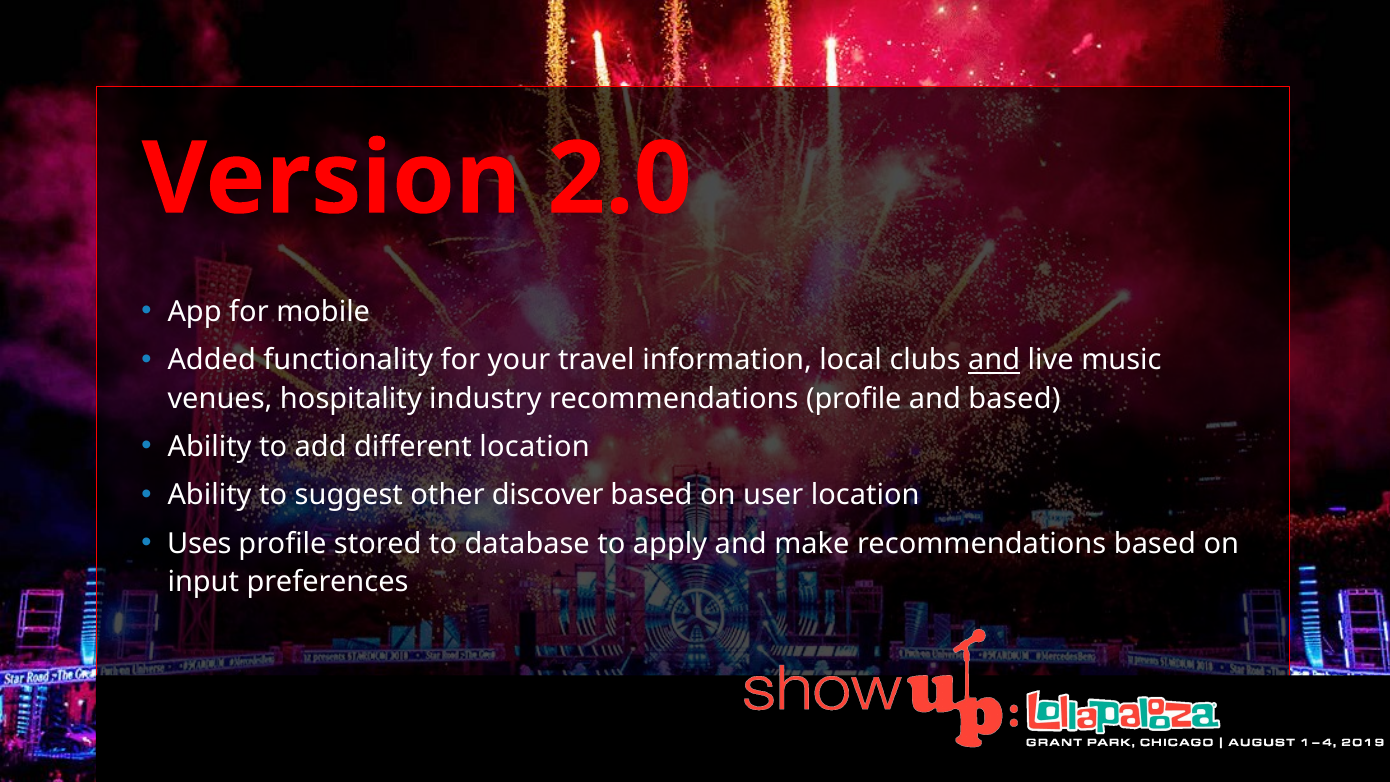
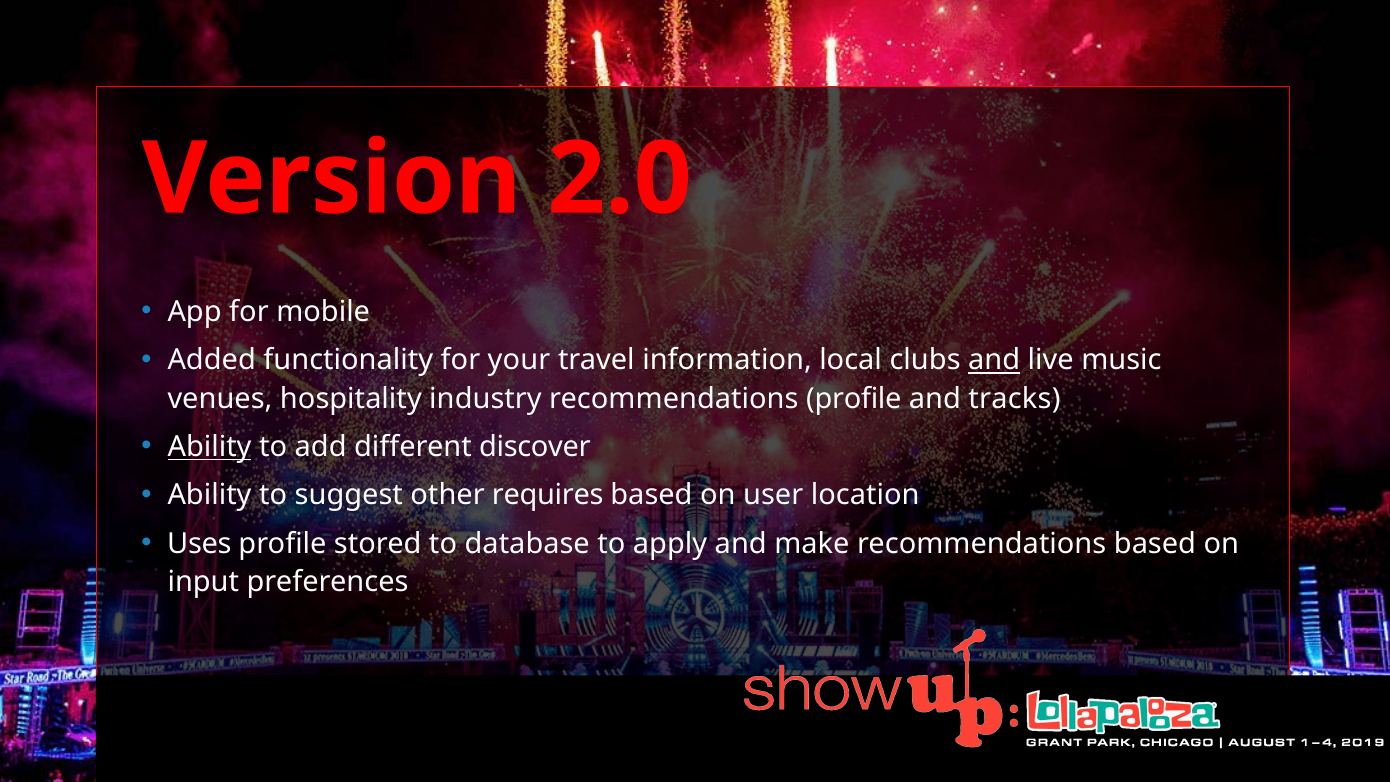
and based: based -> tracks
Ability at (210, 447) underline: none -> present
different location: location -> discover
discover: discover -> requires
